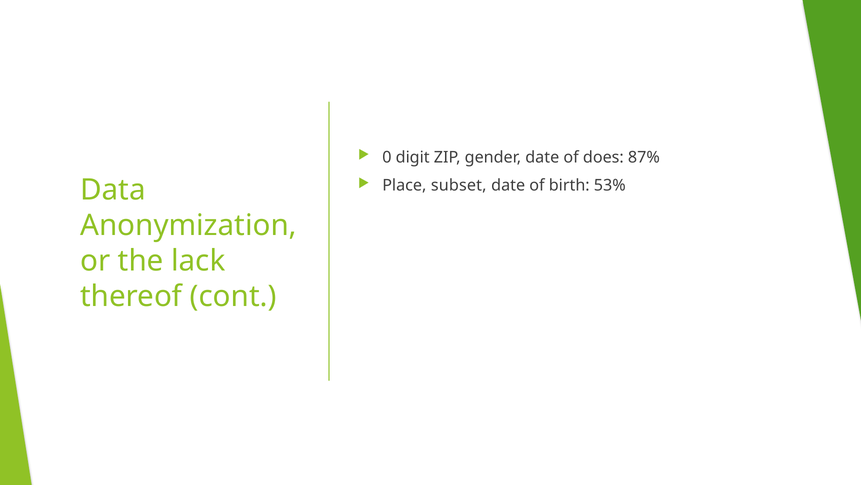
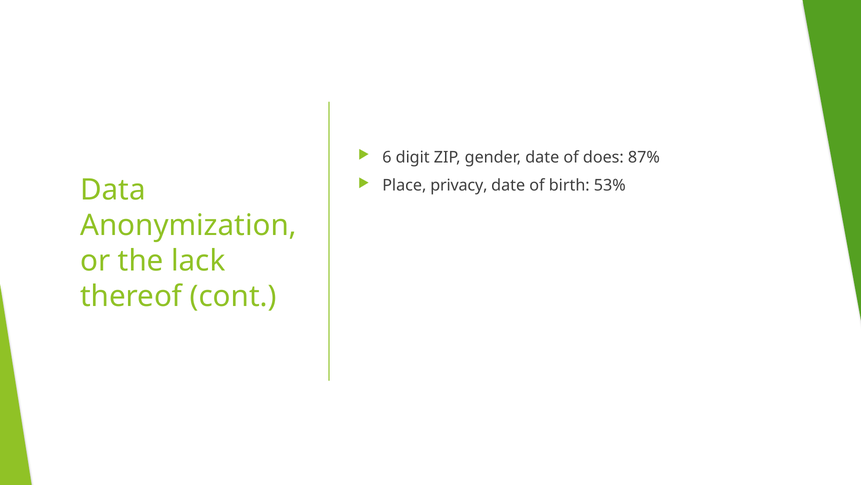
0: 0 -> 6
subset: subset -> privacy
